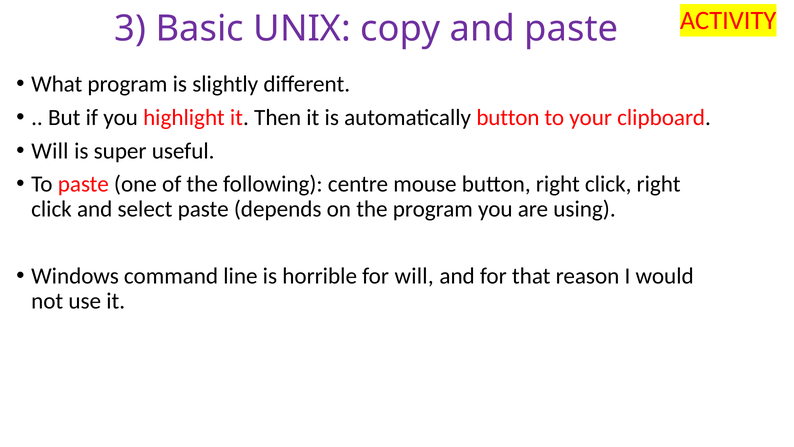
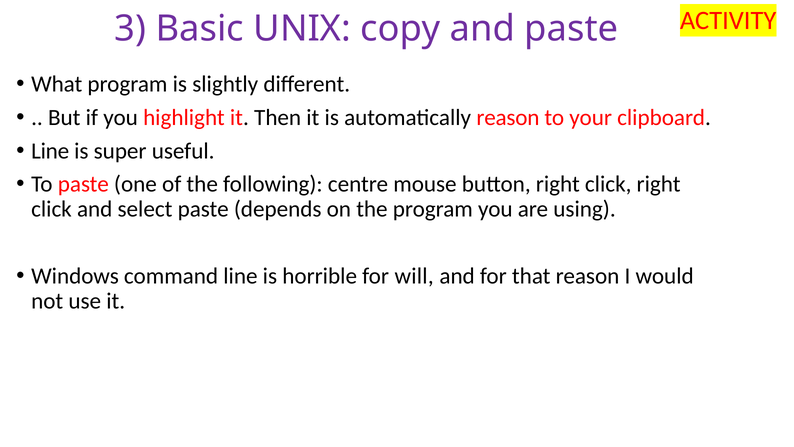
automatically button: button -> reason
Will at (50, 151): Will -> Line
